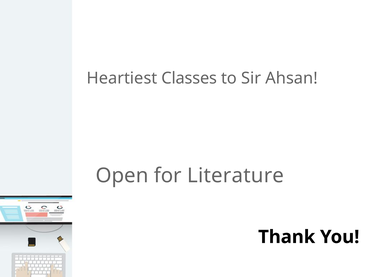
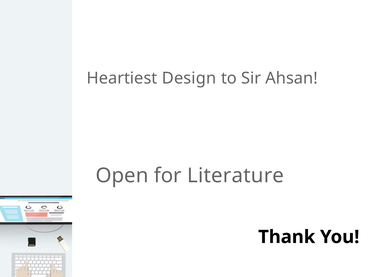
Classes: Classes -> Design
